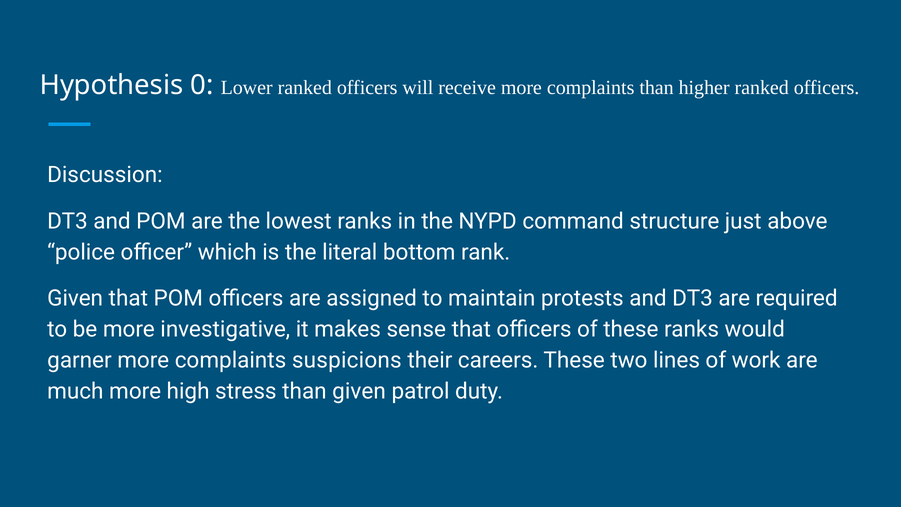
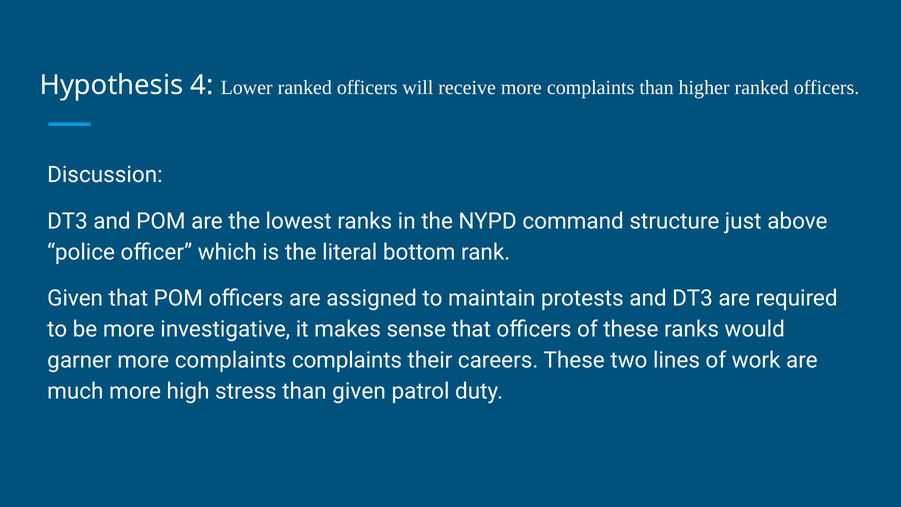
0: 0 -> 4
complaints suspicions: suspicions -> complaints
